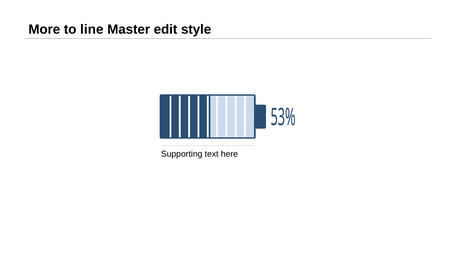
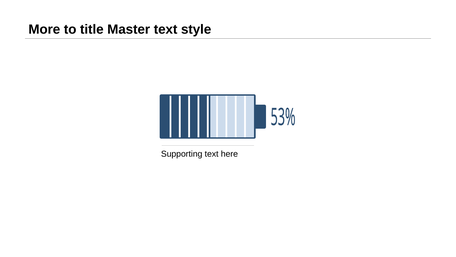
line: line -> title
Master edit: edit -> text
